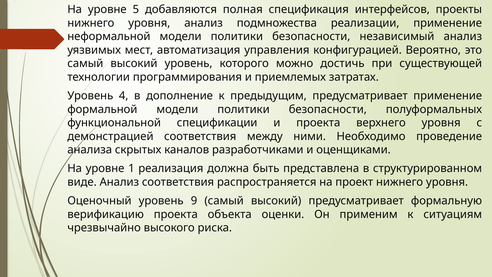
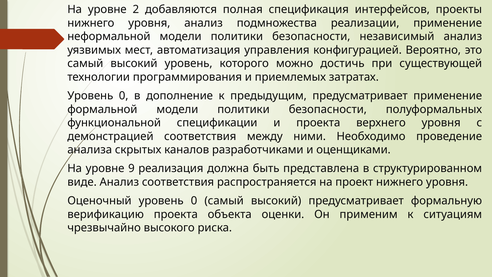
5: 5 -> 2
4 at (124, 96): 4 -> 0
1: 1 -> 9
Оценочный уровень 9: 9 -> 0
